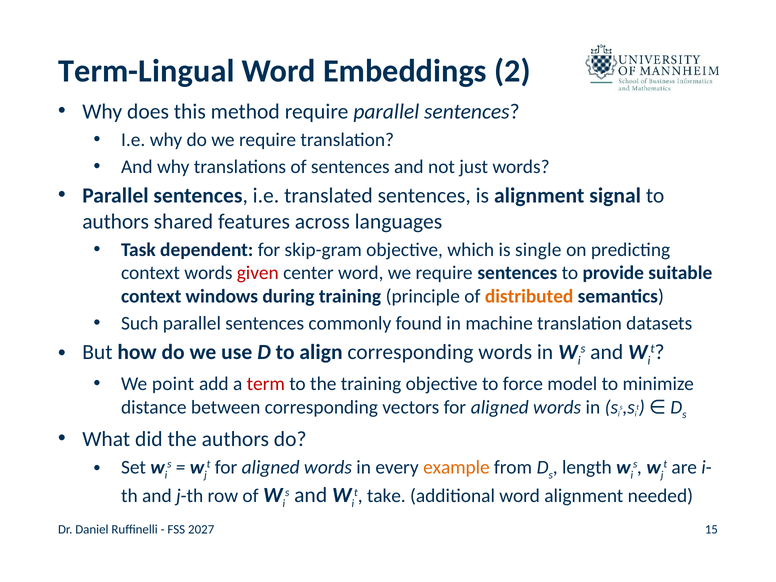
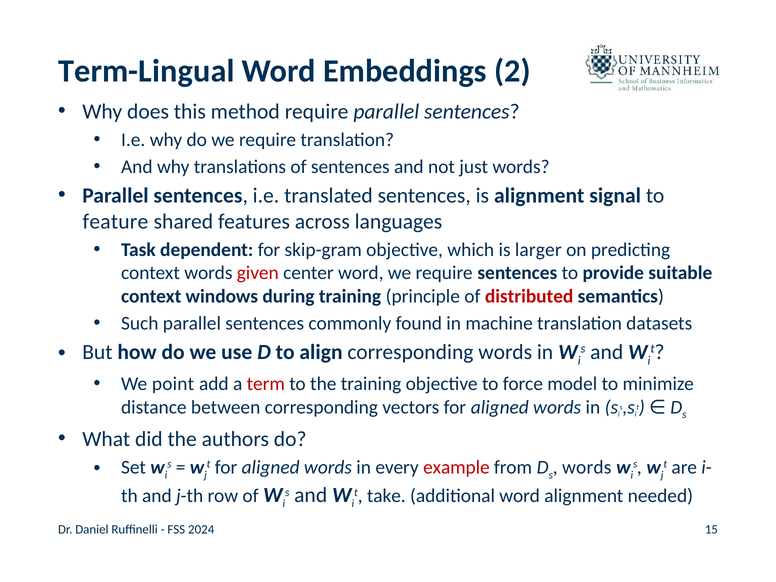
authors at (116, 221): authors -> feature
single: single -> larger
distributed colour: orange -> red
example colour: orange -> red
length at (587, 467): length -> words
2027: 2027 -> 2024
